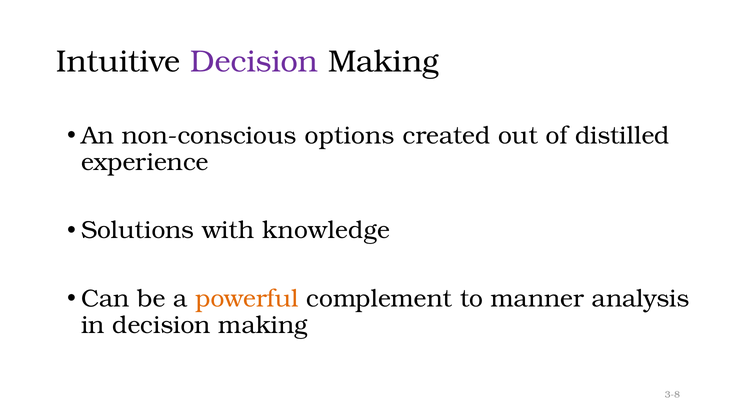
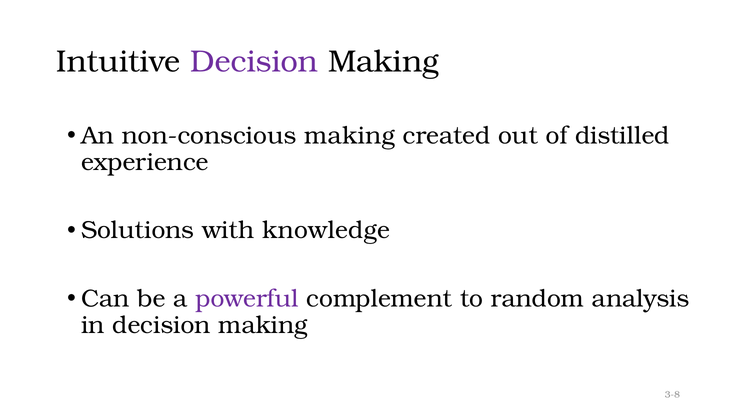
non-conscious options: options -> making
powerful colour: orange -> purple
manner: manner -> random
